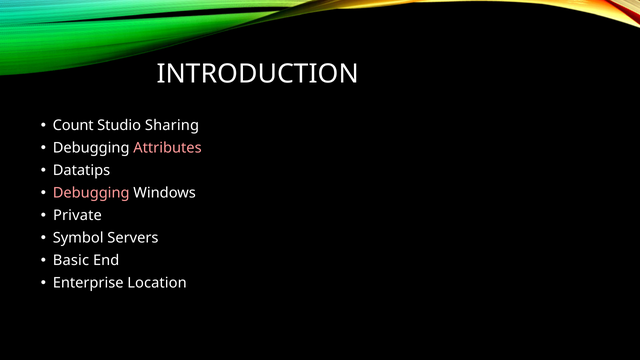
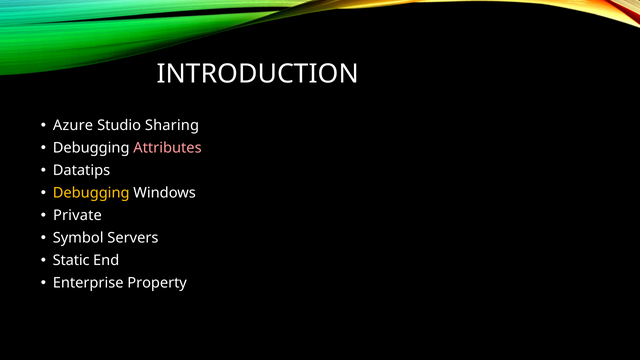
Count: Count -> Azure
Debugging at (91, 193) colour: pink -> yellow
Basic: Basic -> Static
Location: Location -> Property
